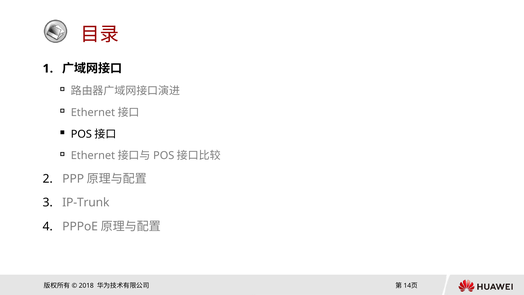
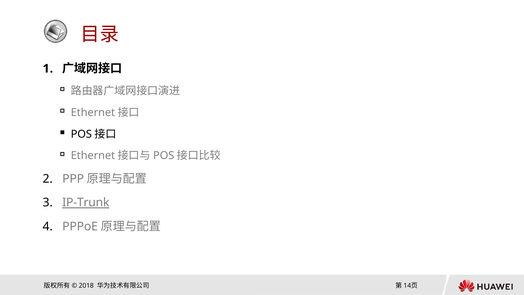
IP-Trunk underline: none -> present
